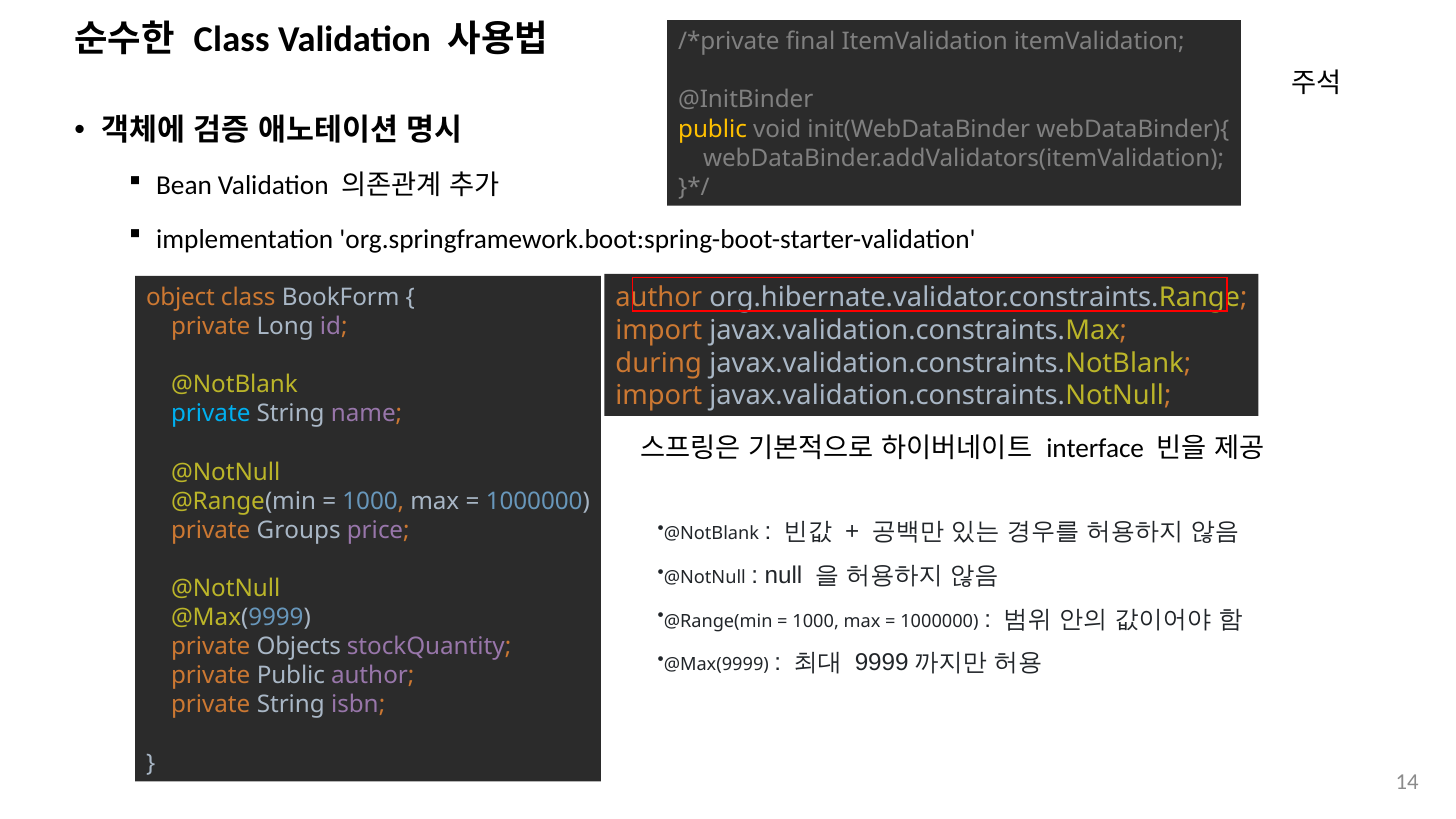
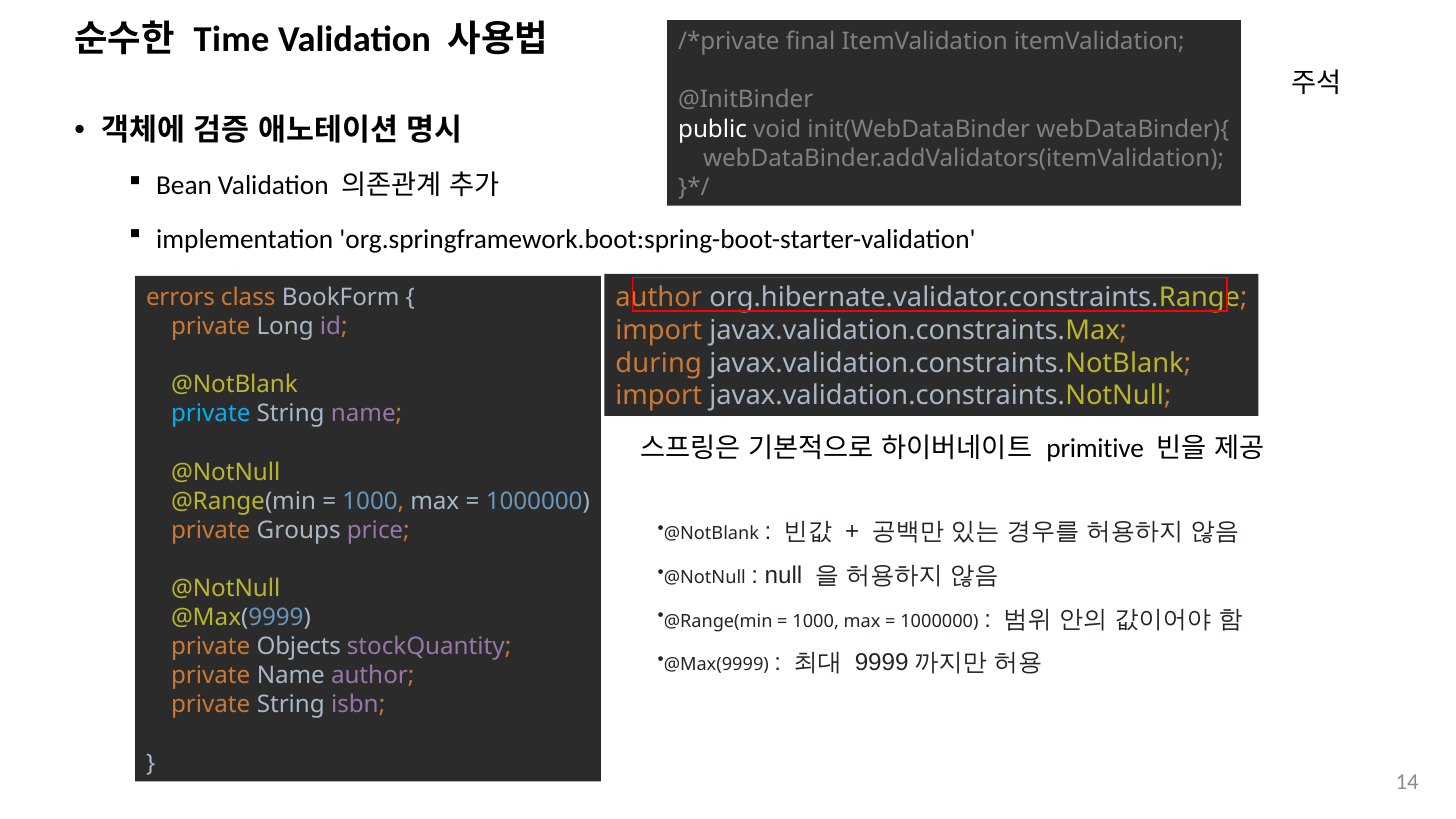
Class at (232, 39): Class -> Time
public at (713, 129) colour: yellow -> white
object: object -> errors
interface: interface -> primitive
private Public: Public -> Name
